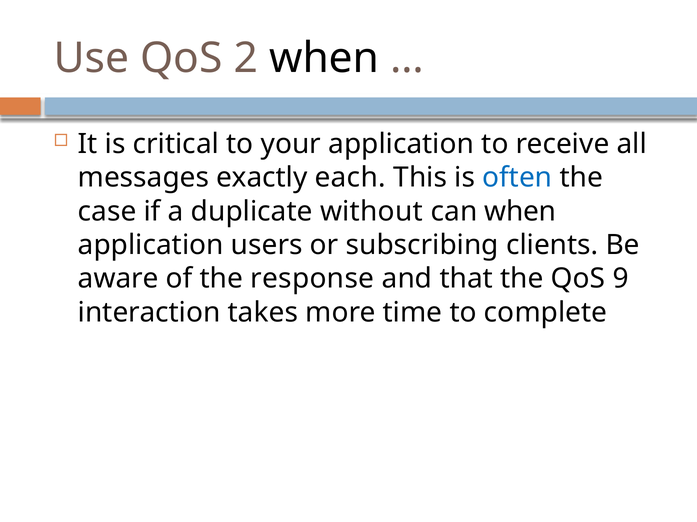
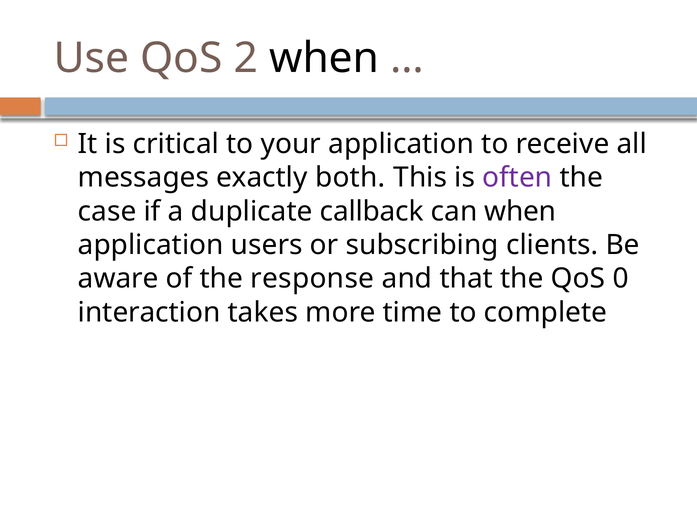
each: each -> both
often colour: blue -> purple
without: without -> callback
9: 9 -> 0
